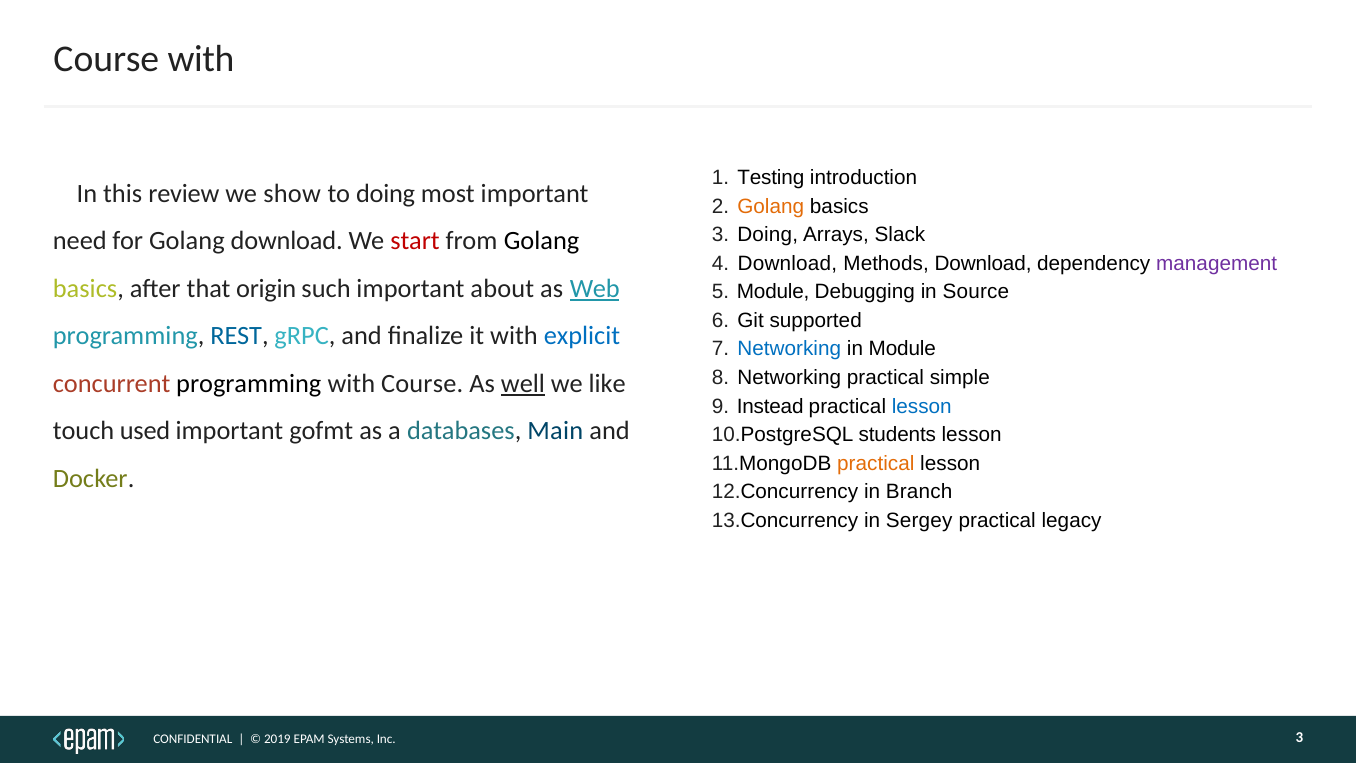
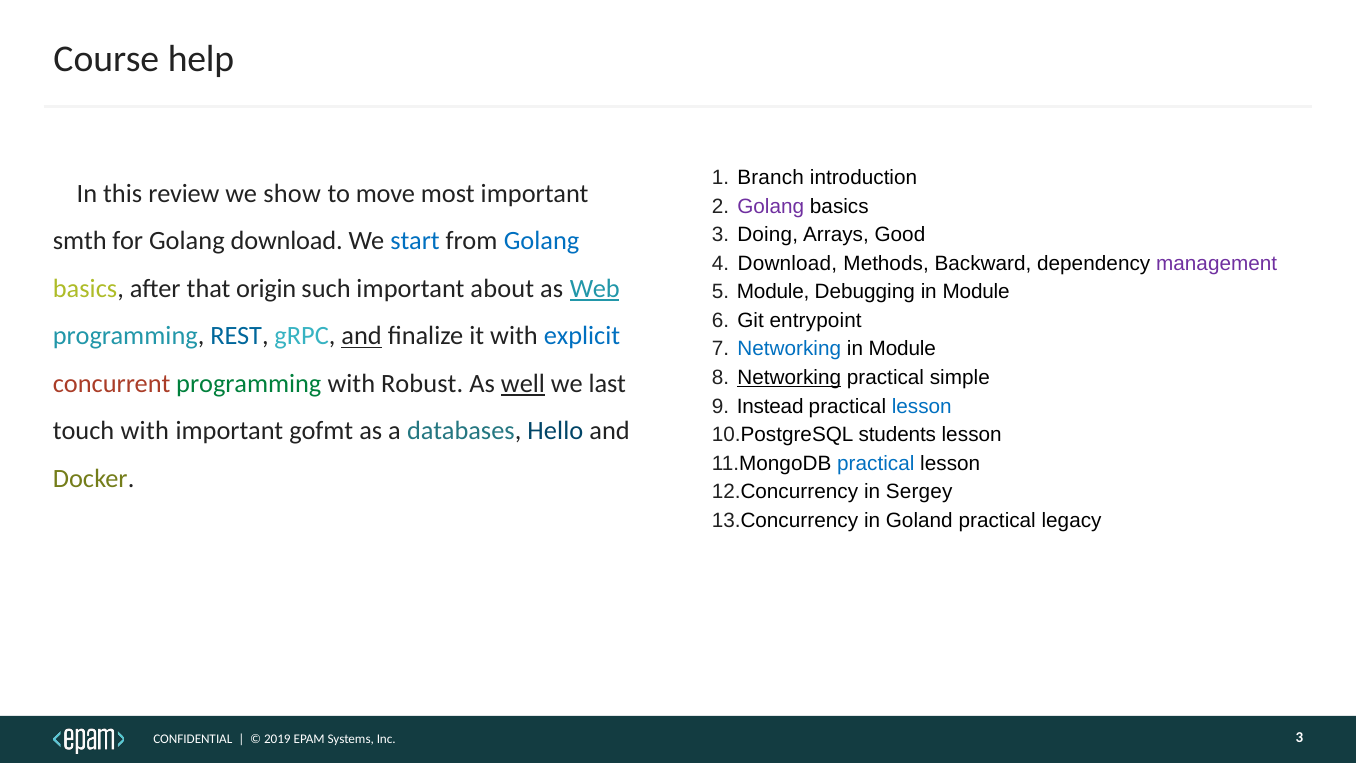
Course with: with -> help
Testing: Testing -> Branch
to doing: doing -> move
Golang at (771, 206) colour: orange -> purple
Slack: Slack -> Good
need: need -> smth
start colour: red -> blue
Golang at (542, 241) colour: black -> blue
Methods Download: Download -> Backward
Debugging in Source: Source -> Module
supported: supported -> entrypoint
and at (362, 336) underline: none -> present
Networking at (789, 378) underline: none -> present
programming at (249, 383) colour: black -> green
with Course: Course -> Robust
like: like -> last
touch used: used -> with
Main: Main -> Hello
practical at (876, 463) colour: orange -> blue
Branch: Branch -> Sergey
Sergey: Sergey -> Goland
